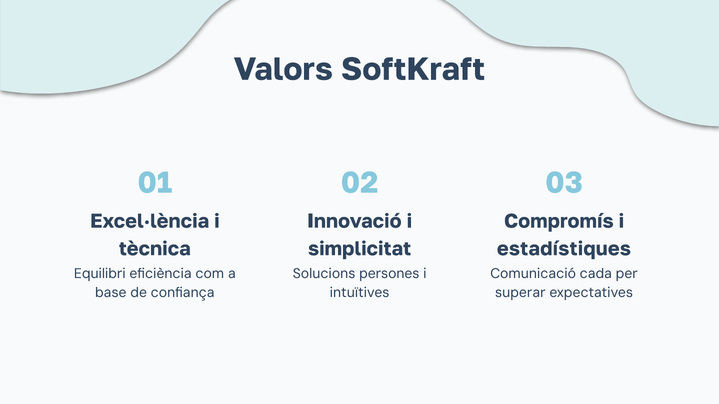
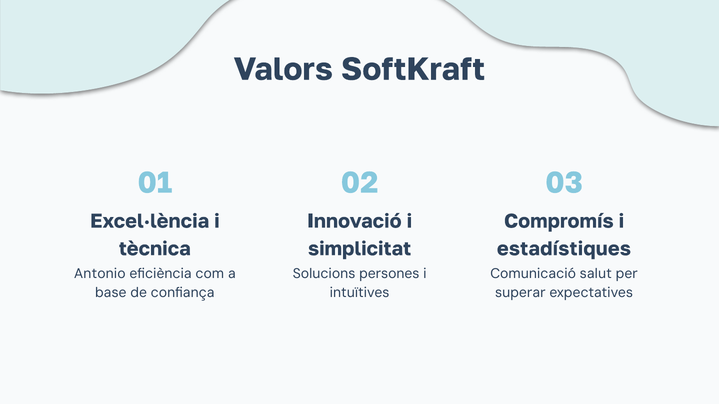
Equilibri: Equilibri -> Antonio
cada: cada -> salut
